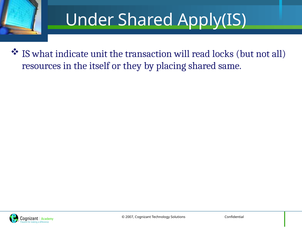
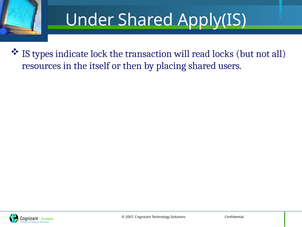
what: what -> types
unit: unit -> lock
they: they -> then
same: same -> users
